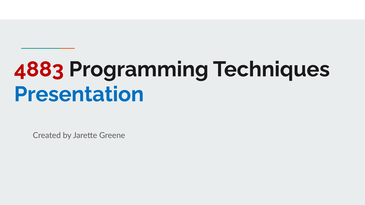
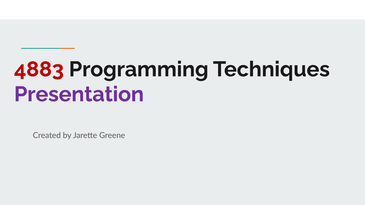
Presentation colour: blue -> purple
